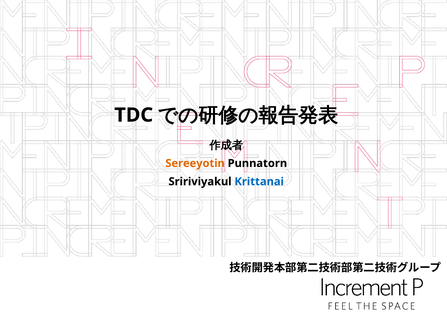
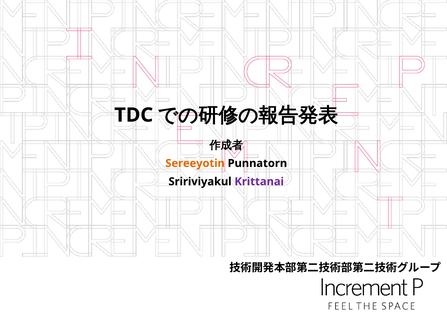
Krittanai colour: blue -> purple
